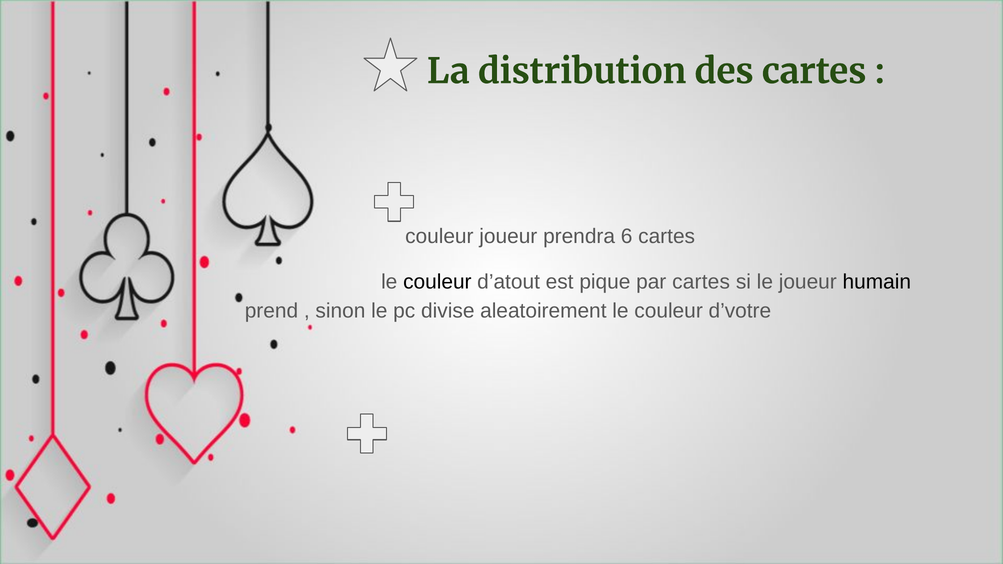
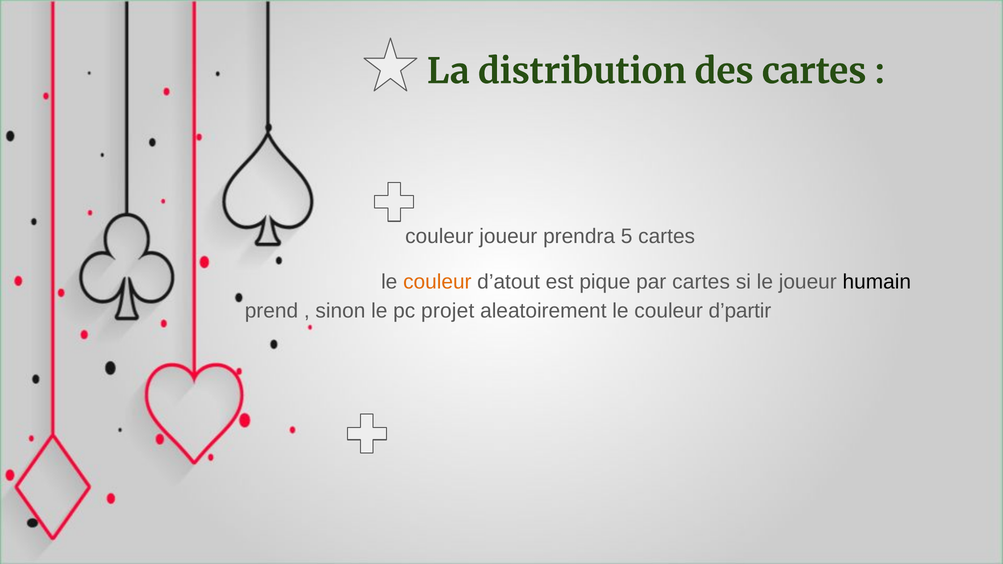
6: 6 -> 5
couleur at (437, 282) colour: black -> orange
divise: divise -> projet
d’votre: d’votre -> d’partir
